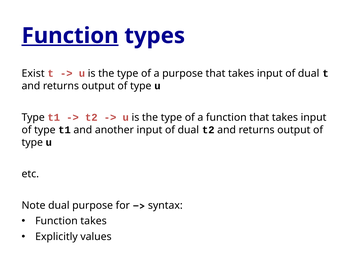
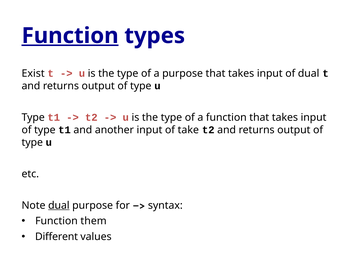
another input of dual: dual -> take
dual at (59, 206) underline: none -> present
Function takes: takes -> them
Explicitly: Explicitly -> Different
